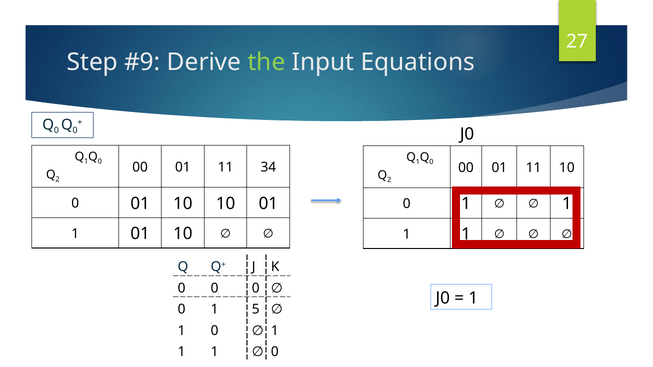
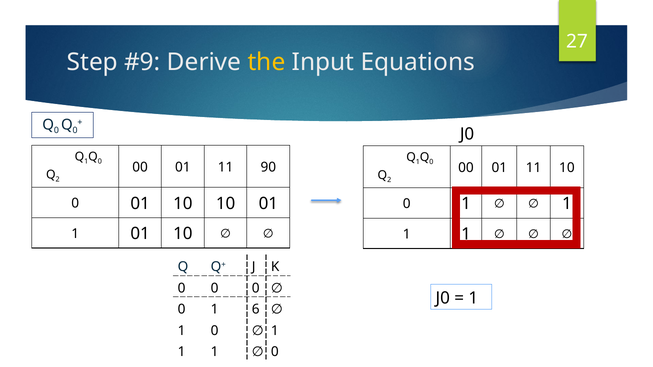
the colour: light green -> yellow
34: 34 -> 90
5: 5 -> 6
